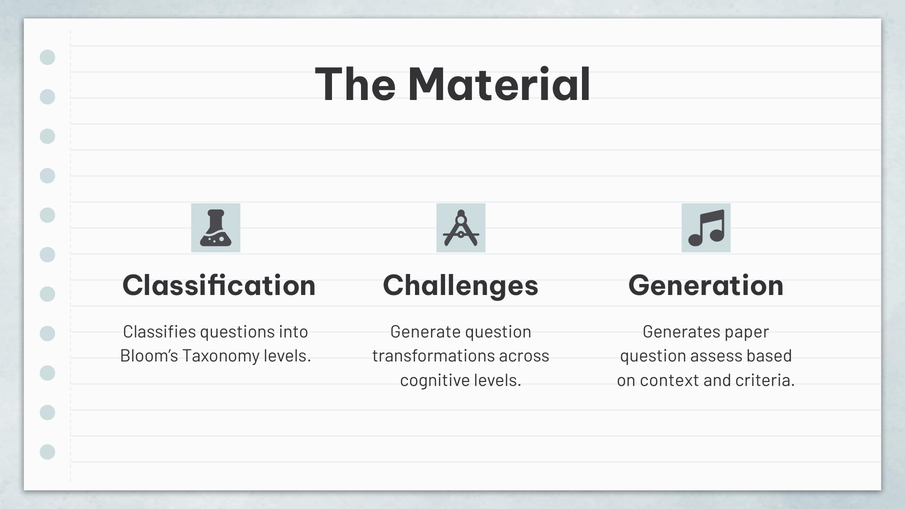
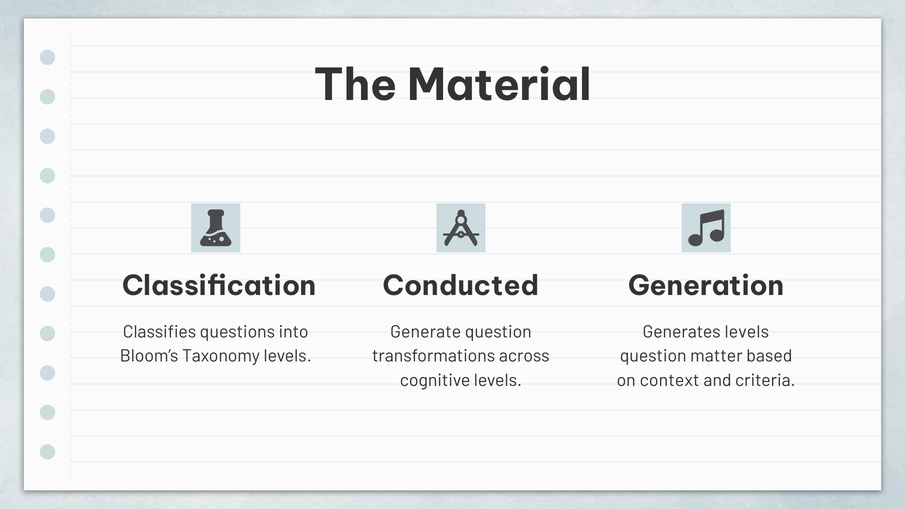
Challenges: Challenges -> Conducted
Generates paper: paper -> levels
assess: assess -> matter
